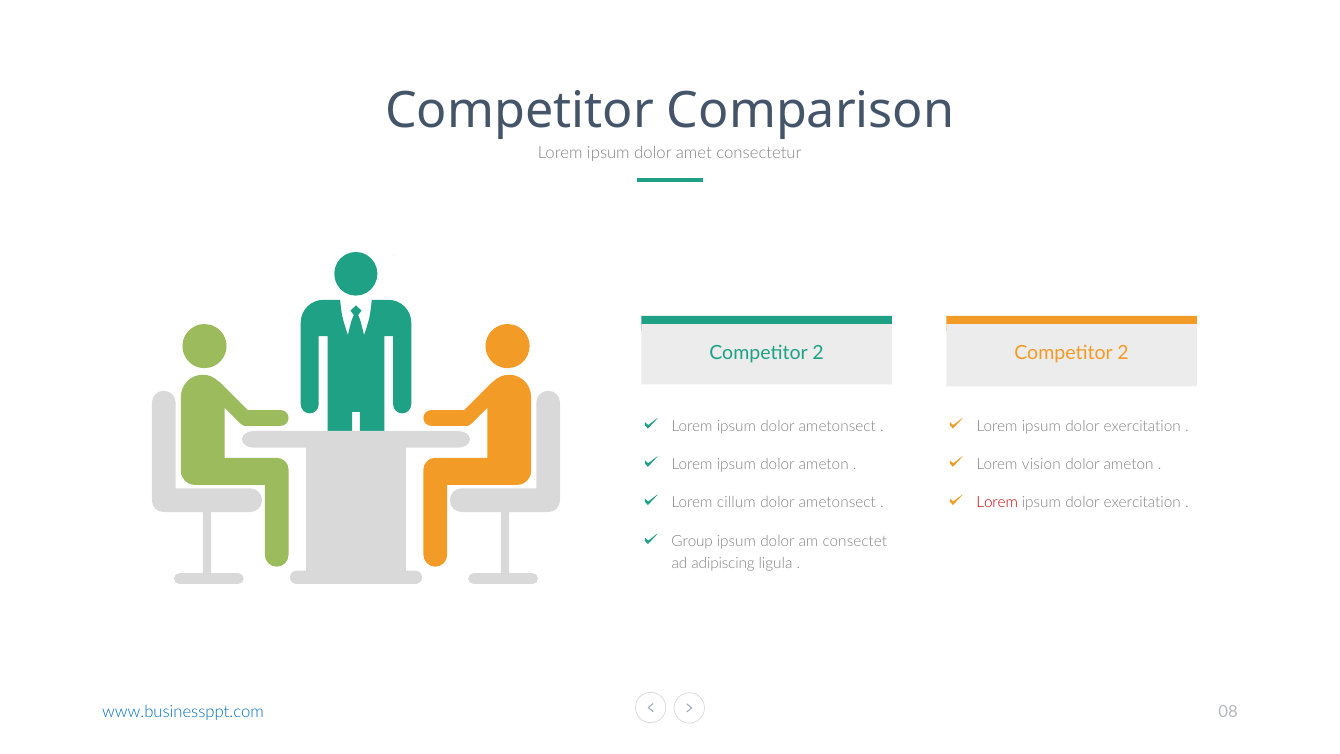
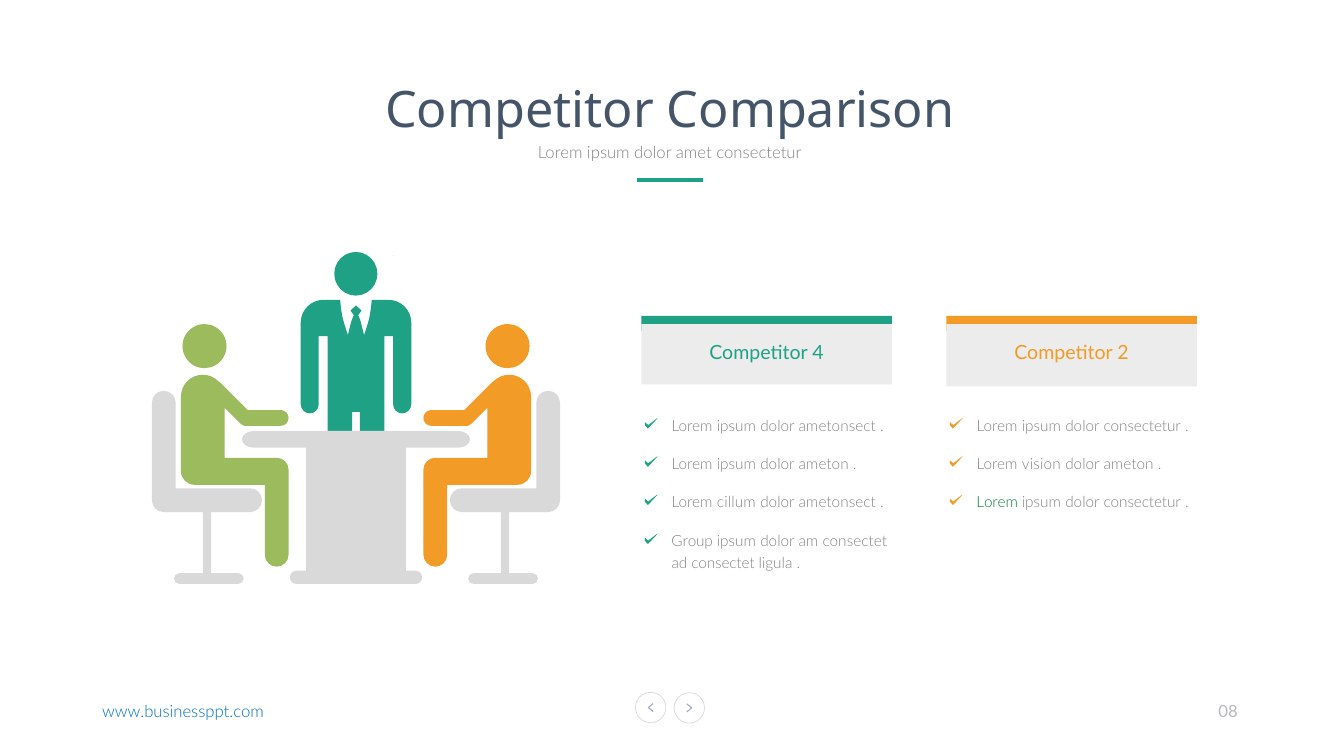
2 at (818, 353): 2 -> 4
exercitation at (1142, 426): exercitation -> consectetur
Lorem at (997, 502) colour: red -> green
exercitation at (1142, 502): exercitation -> consectetur
ad adipiscing: adipiscing -> consectet
